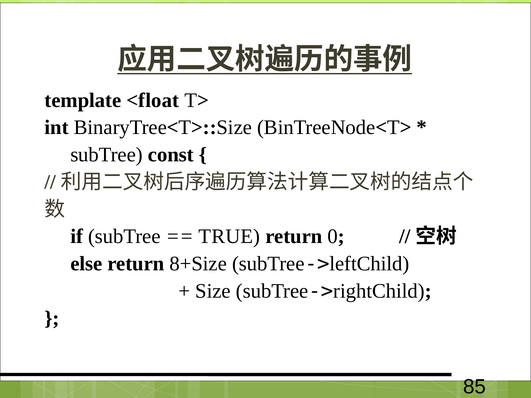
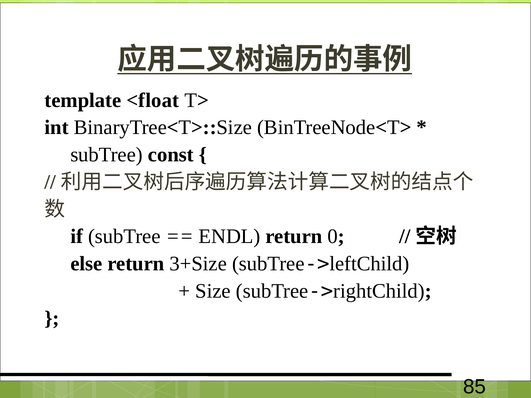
TRUE: TRUE -> ENDL
8+Size: 8+Size -> 3+Size
